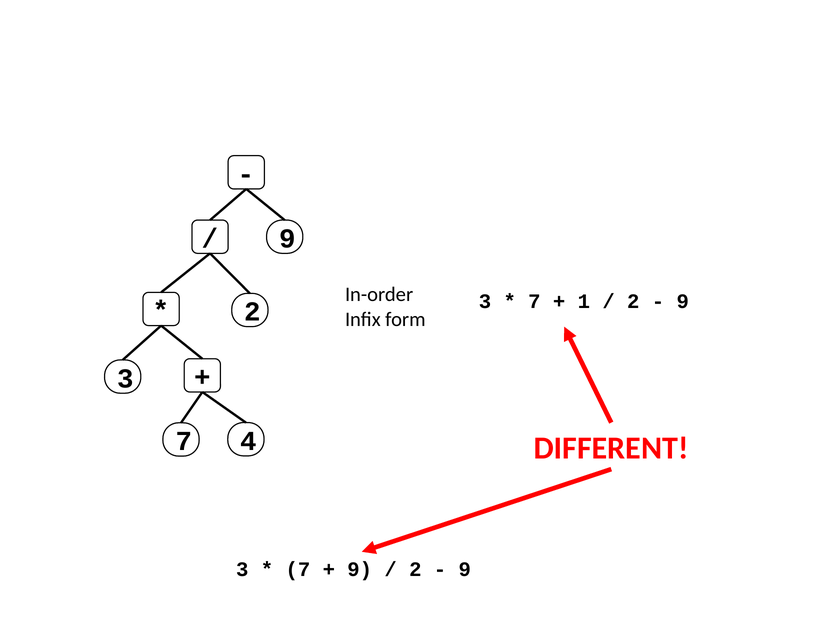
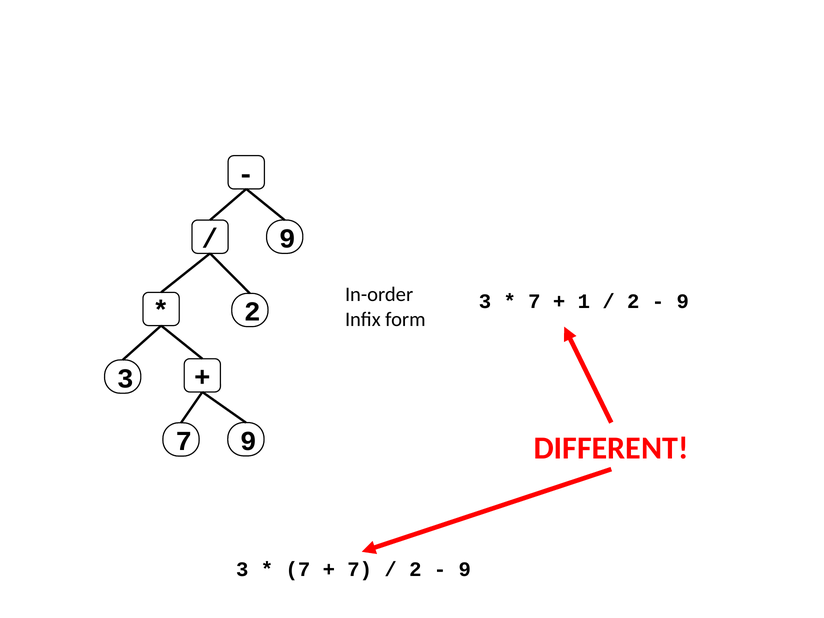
7 4: 4 -> 9
9 at (360, 570): 9 -> 7
